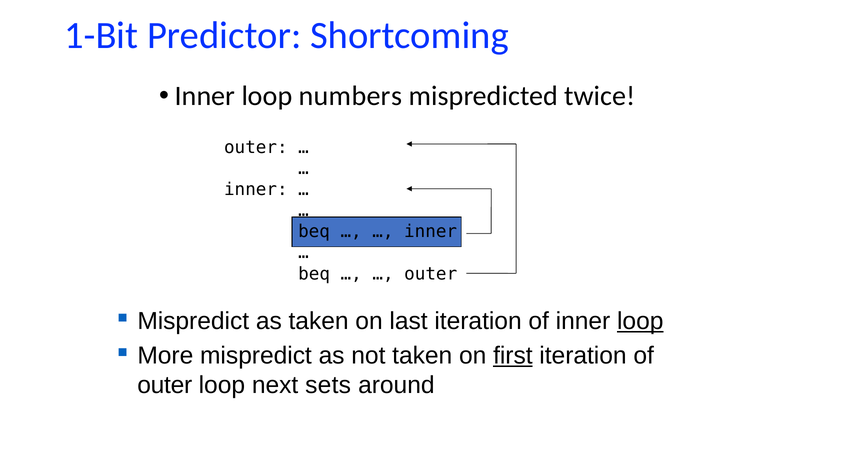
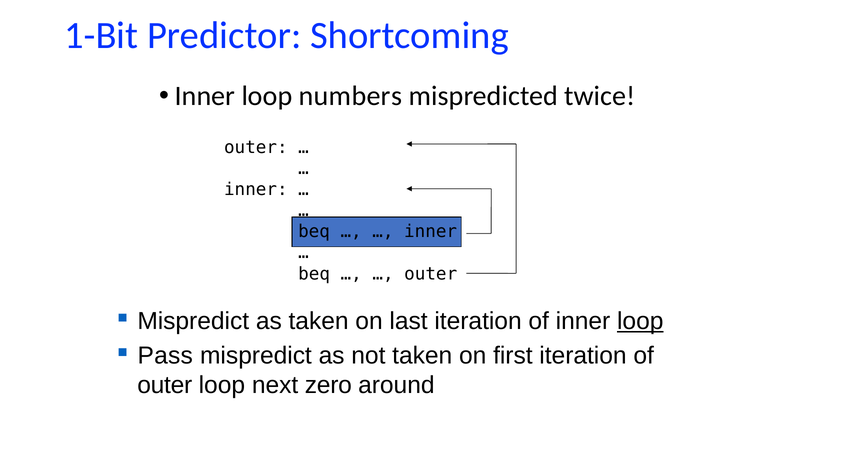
More: More -> Pass
first underline: present -> none
sets: sets -> zero
